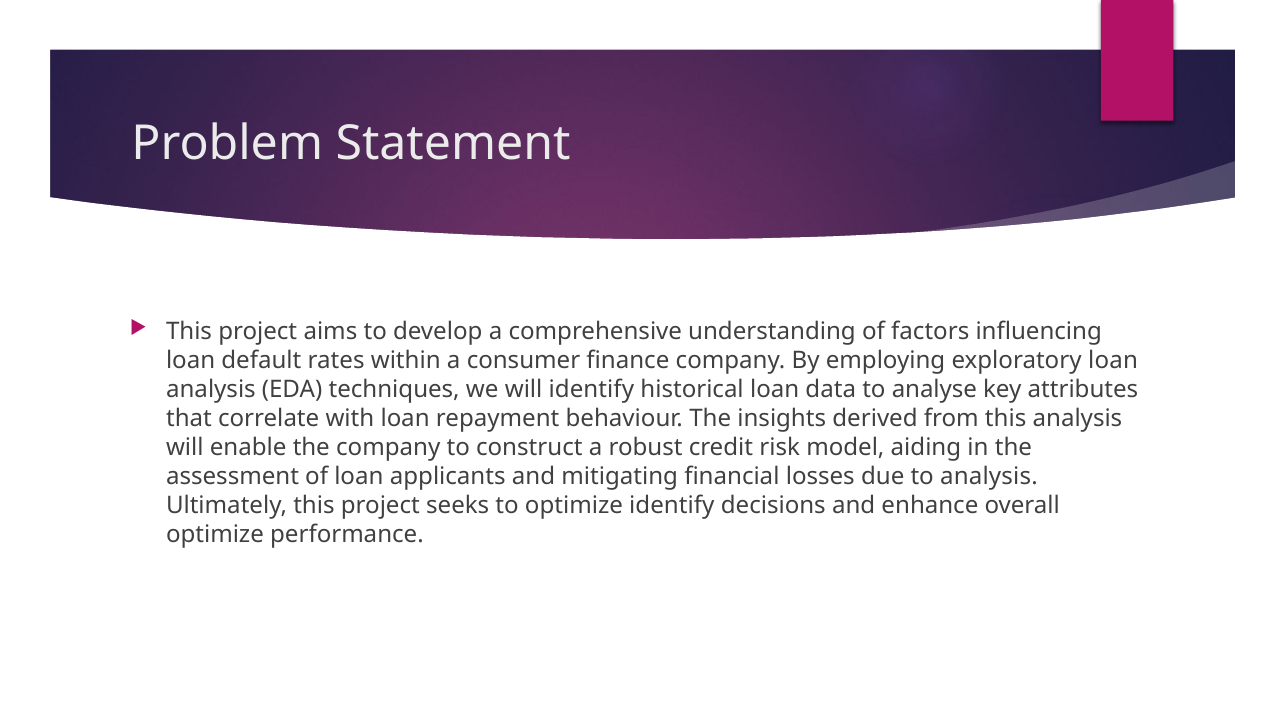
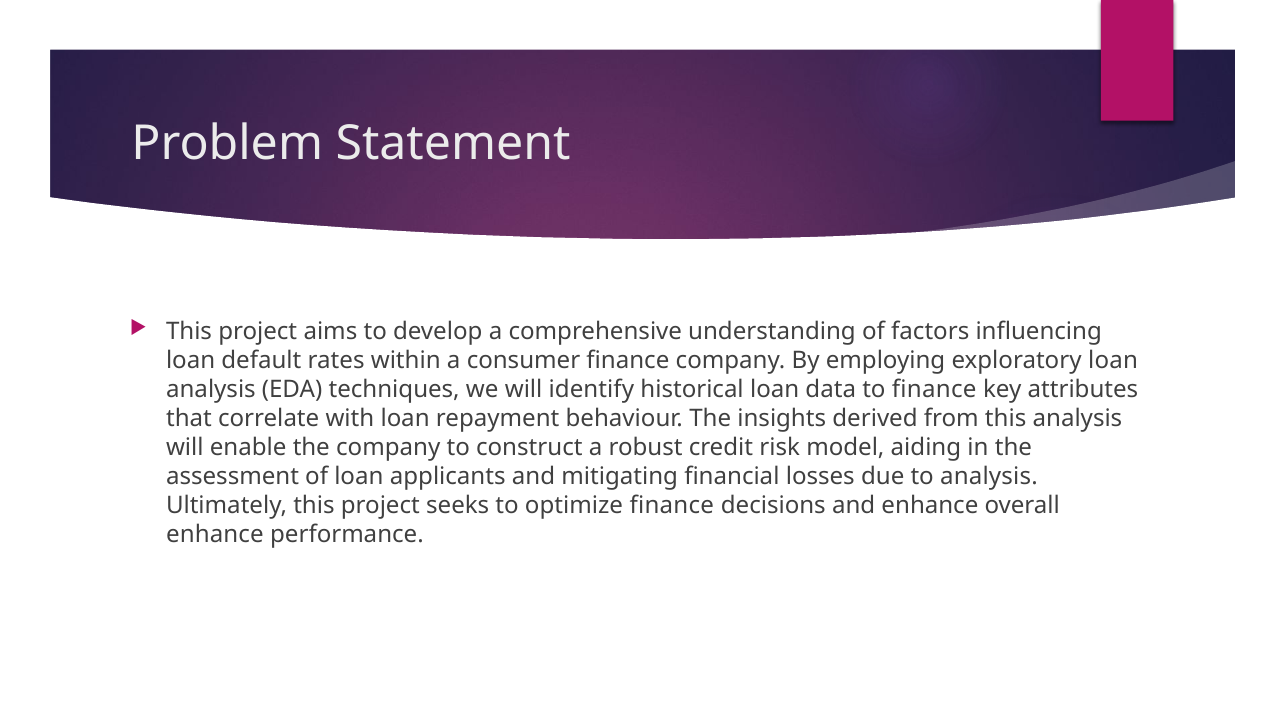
to analyse: analyse -> finance
optimize identify: identify -> finance
optimize at (215, 534): optimize -> enhance
